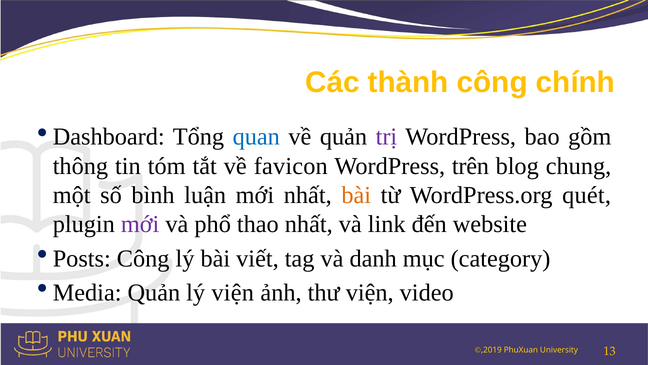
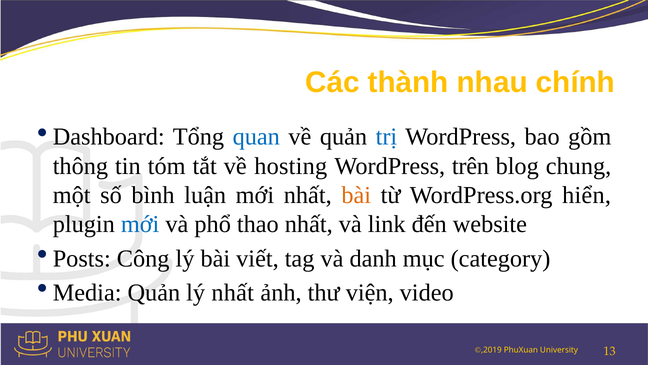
thành công: công -> nhau
trị colour: purple -> blue
favicon: favicon -> hosting
quét: quét -> hiển
mới at (140, 224) colour: purple -> blue
lý viện: viện -> nhất
